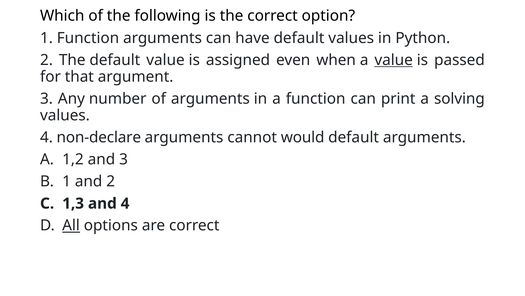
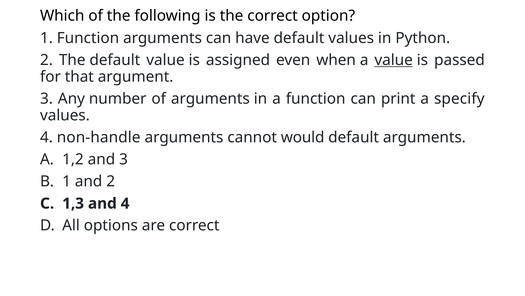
solving: solving -> specify
non-declare: non-declare -> non-handle
All underline: present -> none
